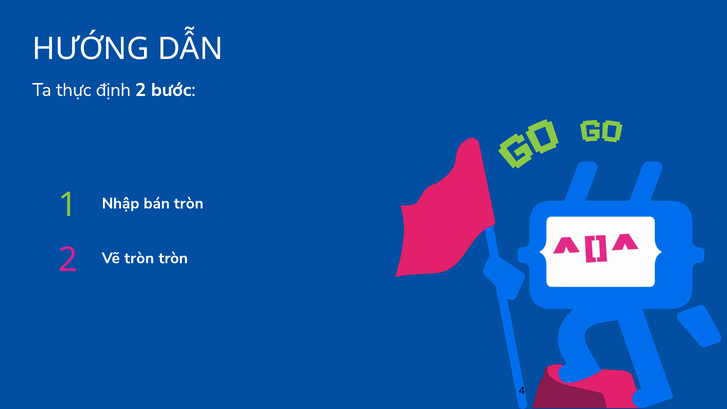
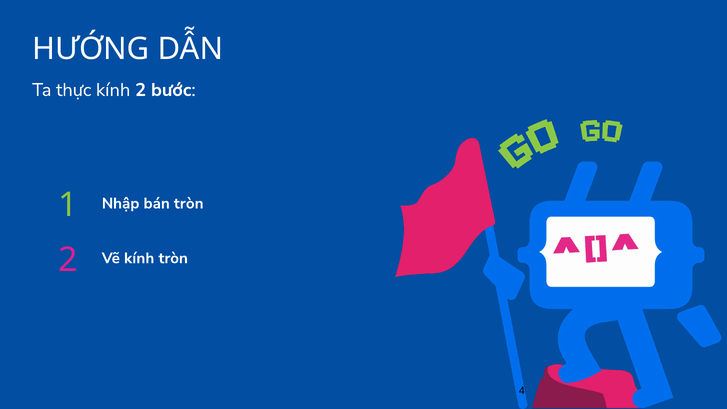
thực định: định -> kính
Vẽ tròn: tròn -> kính
